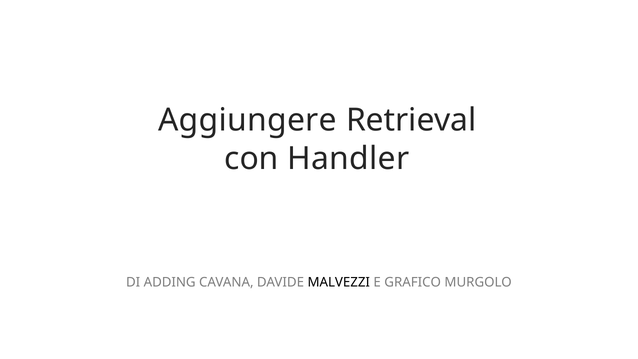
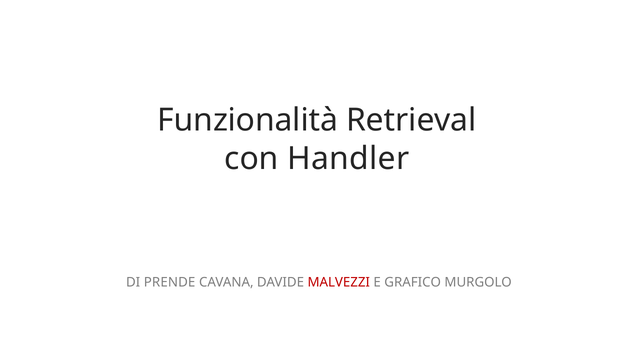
Aggiungere: Aggiungere -> Funzionalità
ADDING: ADDING -> PRENDE
MALVEZZI colour: black -> red
